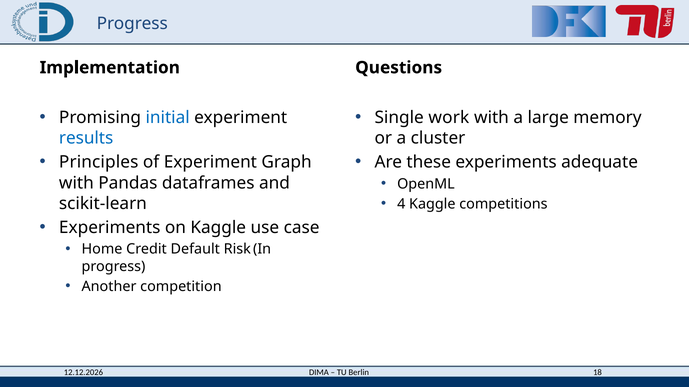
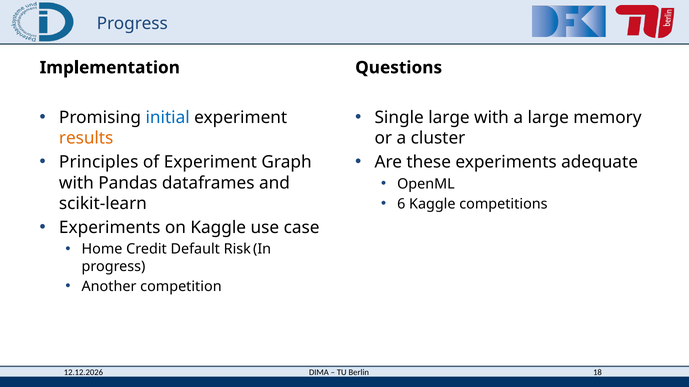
Single work: work -> large
results colour: blue -> orange
4: 4 -> 6
